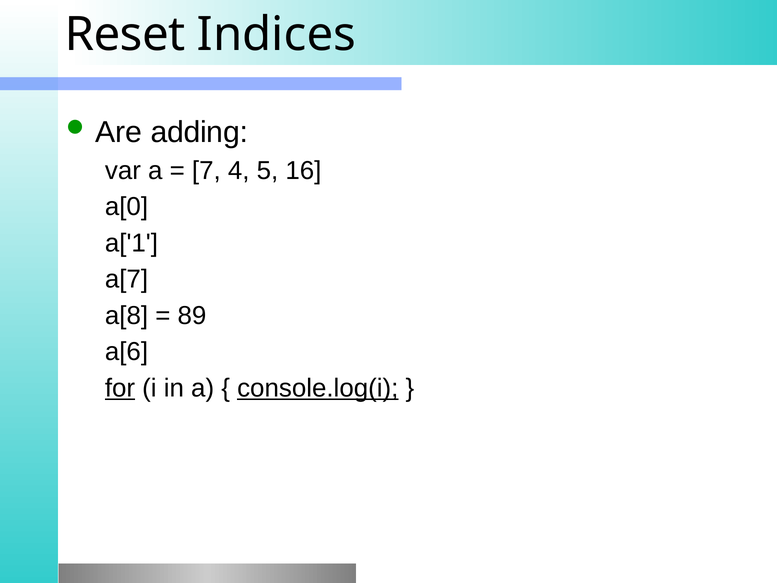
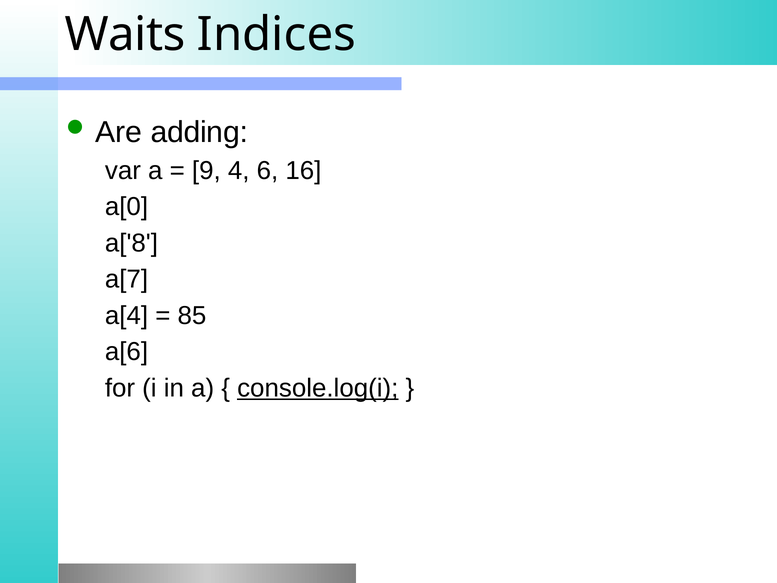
Reset: Reset -> Waits
7: 7 -> 9
5: 5 -> 6
a['1: a['1 -> a['8
a[8: a[8 -> a[4
89: 89 -> 85
for underline: present -> none
